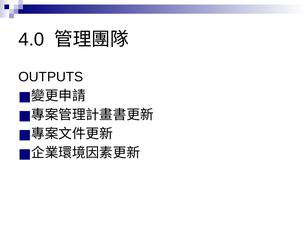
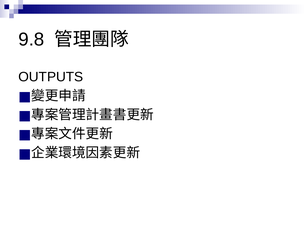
4.0: 4.0 -> 9.8
